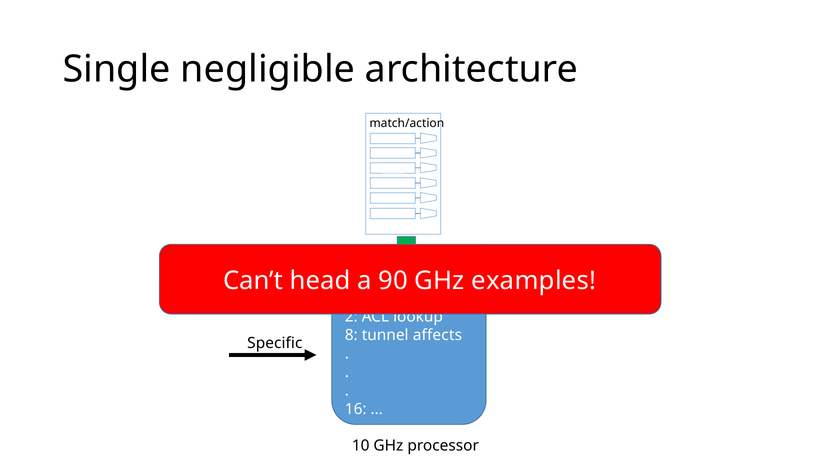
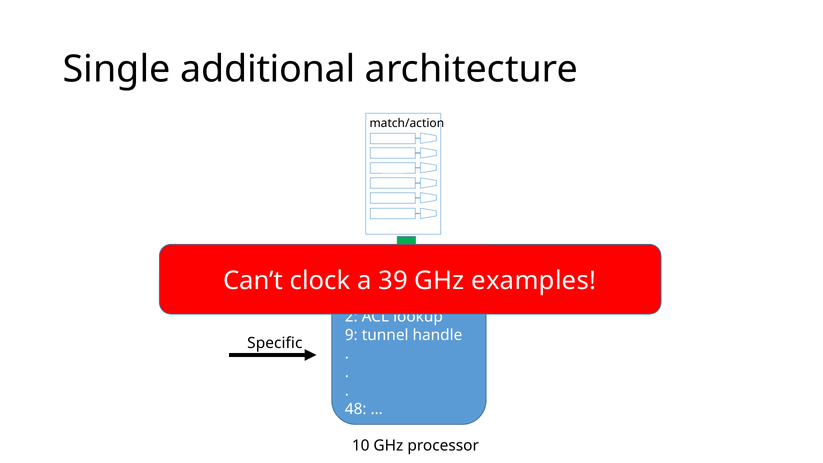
negligible: negligible -> additional
head: head -> clock
90: 90 -> 39
8: 8 -> 9
affects: affects -> handle
16: 16 -> 48
